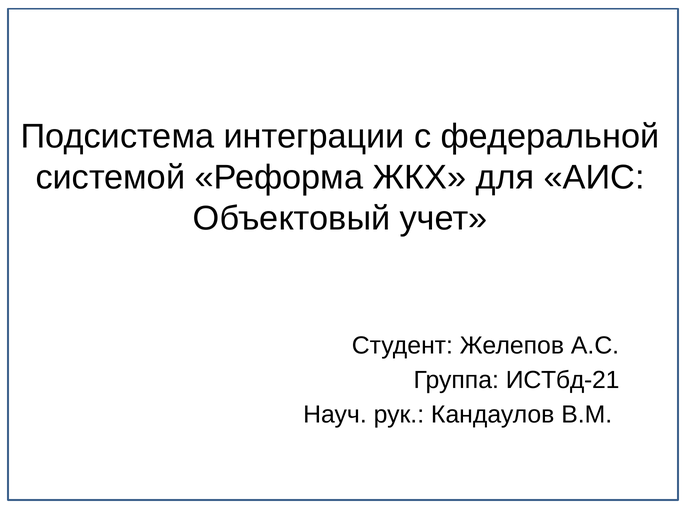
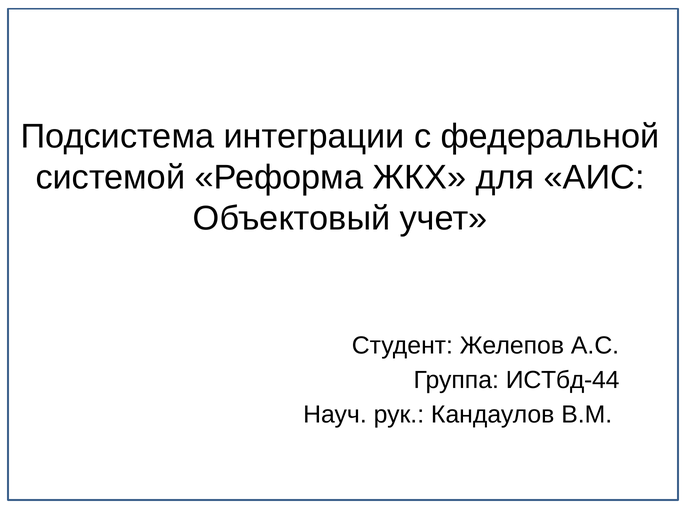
ИСТбд-21: ИСТбд-21 -> ИСТбд-44
